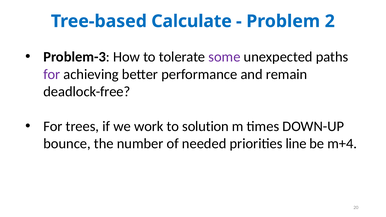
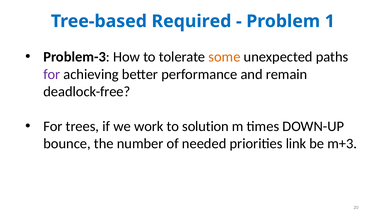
Calculate: Calculate -> Required
2: 2 -> 1
some colour: purple -> orange
line: line -> link
m+4: m+4 -> m+3
